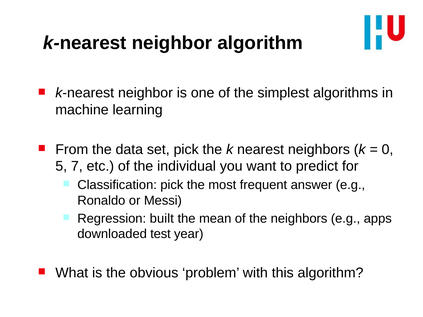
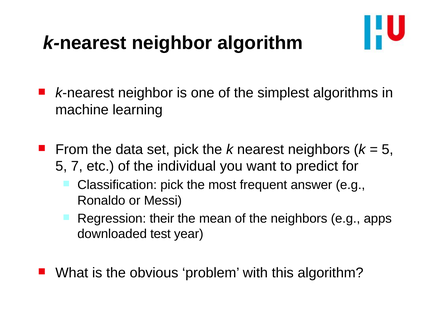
0 at (387, 149): 0 -> 5
built: built -> their
